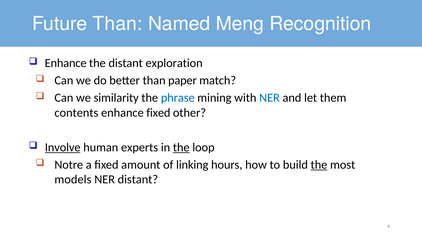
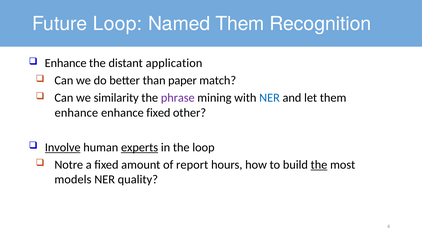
Future Than: Than -> Loop
Named Meng: Meng -> Them
exploration: exploration -> application
phrase colour: blue -> purple
contents at (76, 113): contents -> enhance
experts underline: none -> present
the at (181, 148) underline: present -> none
linking: linking -> report
NER distant: distant -> quality
